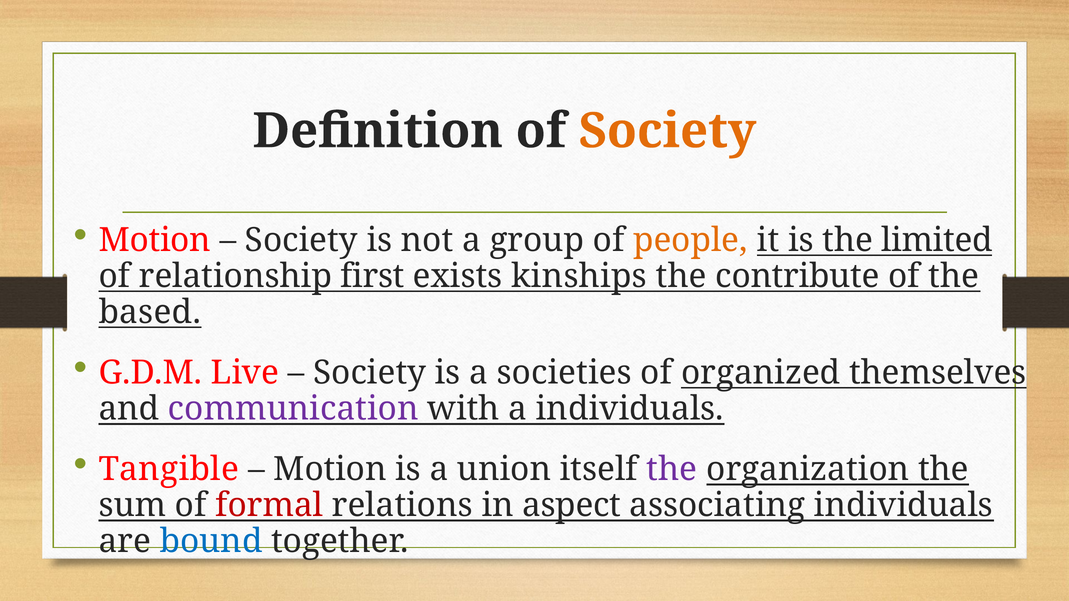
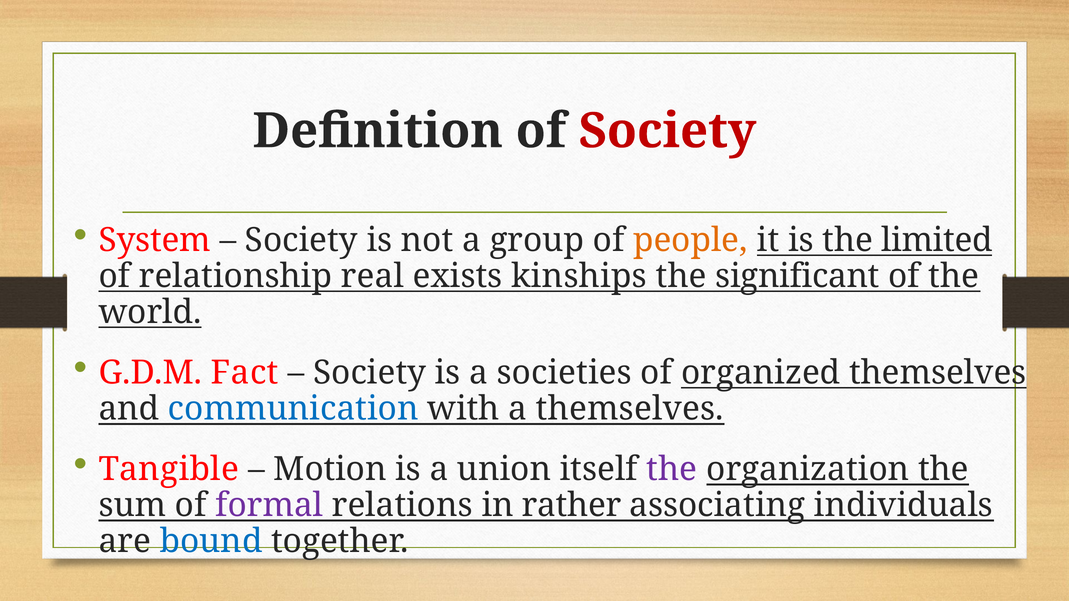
Society at (667, 131) colour: orange -> red
Motion at (155, 240): Motion -> System
first: first -> real
contribute: contribute -> significant
based: based -> world
Live: Live -> Fact
communication colour: purple -> blue
a individuals: individuals -> themselves
formal colour: red -> purple
aspect: aspect -> rather
